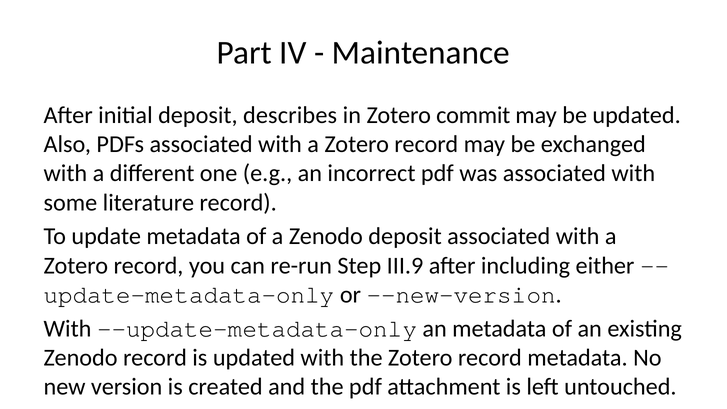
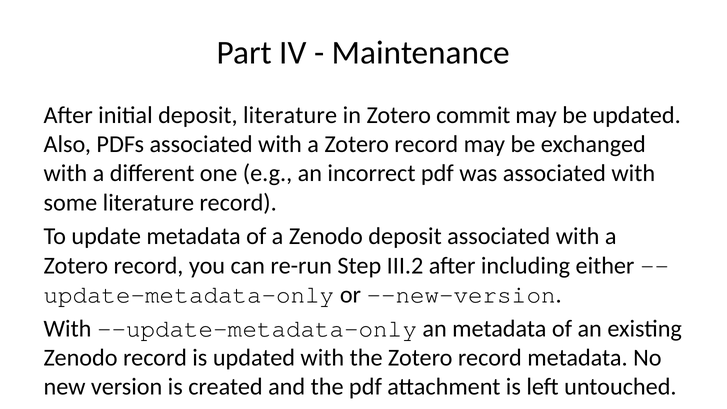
deposit describes: describes -> literature
III.9: III.9 -> III.2
